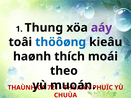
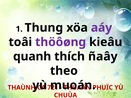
thöôøng colour: blue -> purple
haønh: haønh -> quanh
moái: moái -> ñaây
